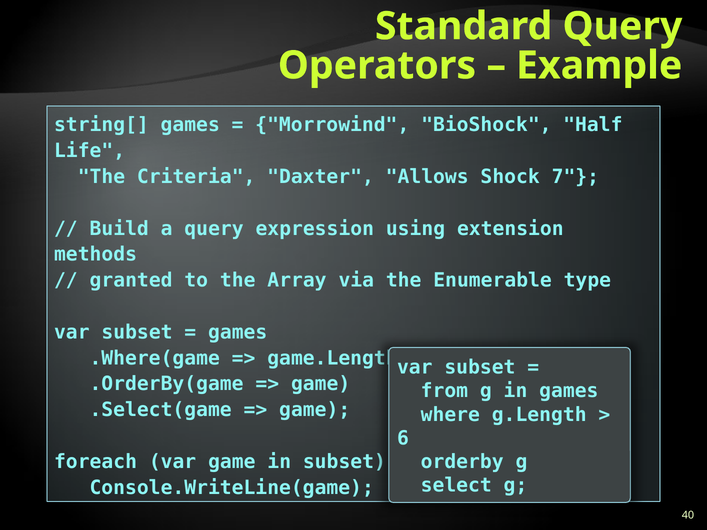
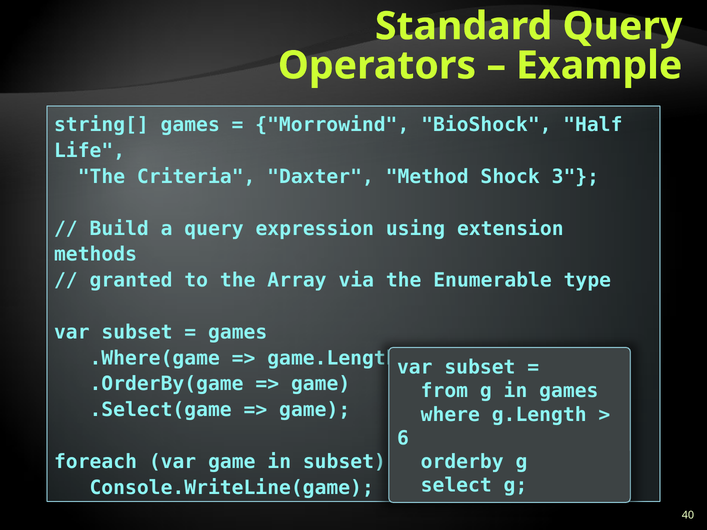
Allows: Allows -> Method
7: 7 -> 3
